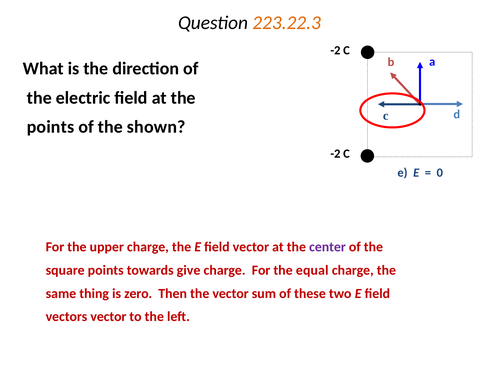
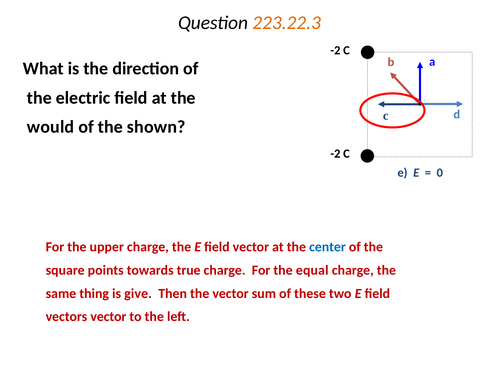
points at (51, 127): points -> would
center colour: purple -> blue
give: give -> true
zero: zero -> give
